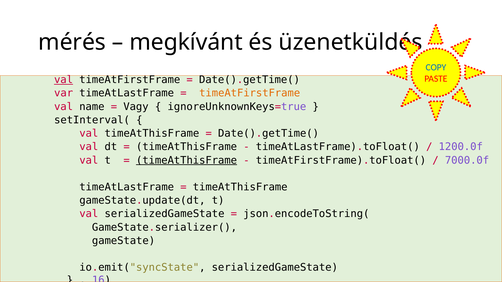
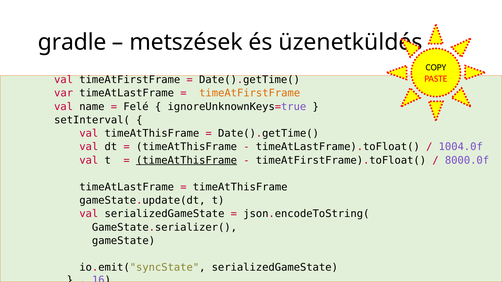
mérés: mérés -> gradle
megkívánt: megkívánt -> metszések
COPY colour: blue -> black
val at (64, 80) underline: present -> none
Vagy: Vagy -> Felé
1200.0f: 1200.0f -> 1004.0f
7000.0f: 7000.0f -> 8000.0f
